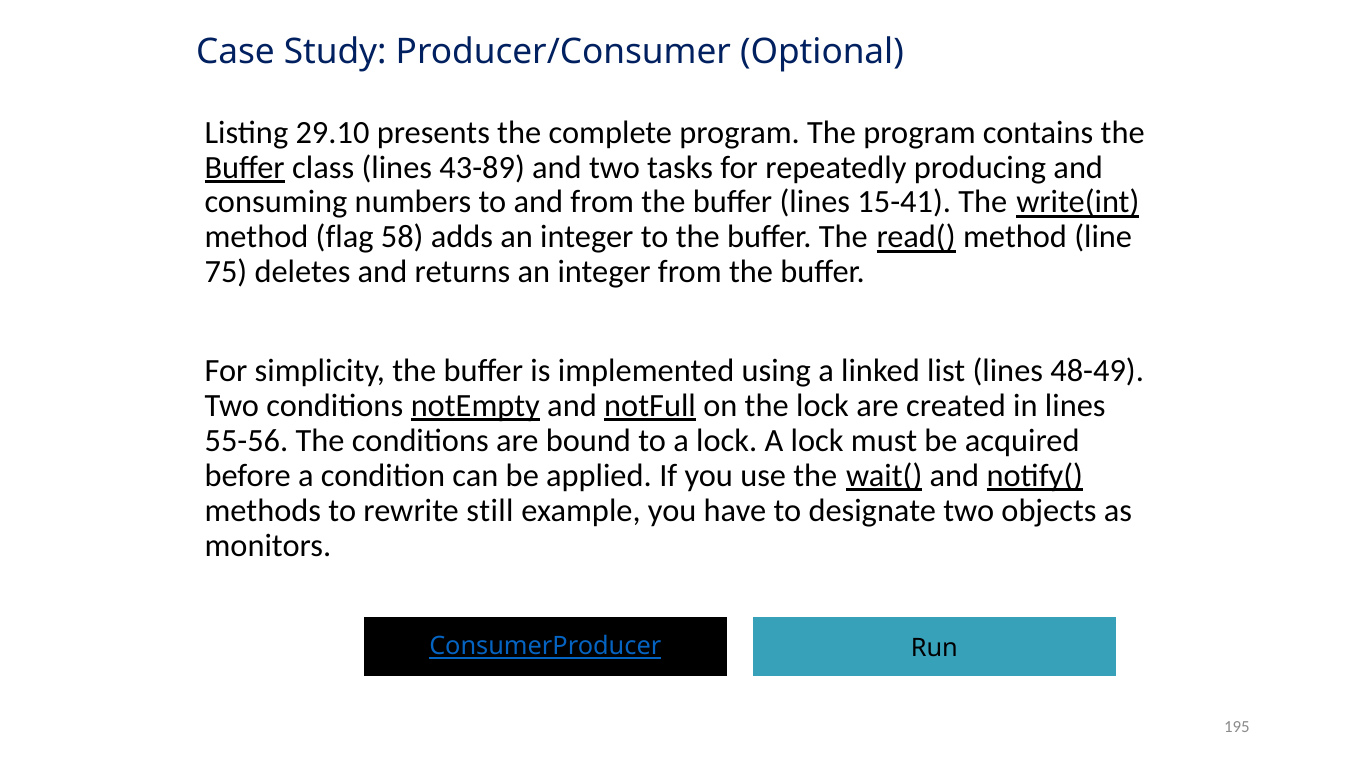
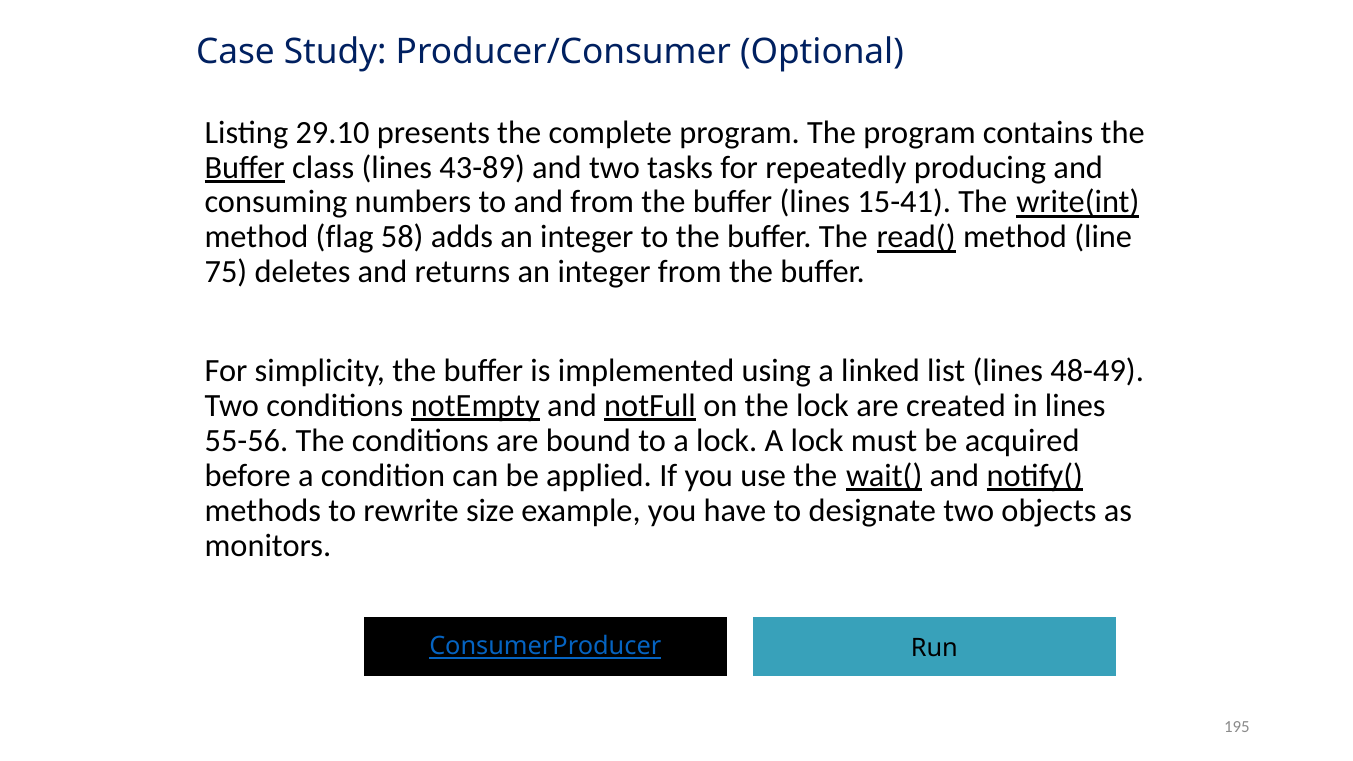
still: still -> size
